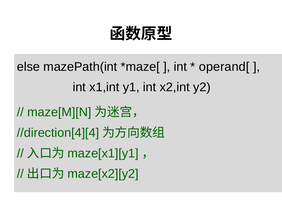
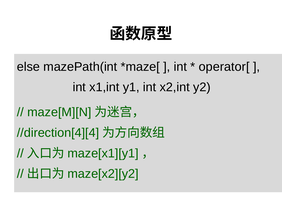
operand[: operand[ -> operator[
